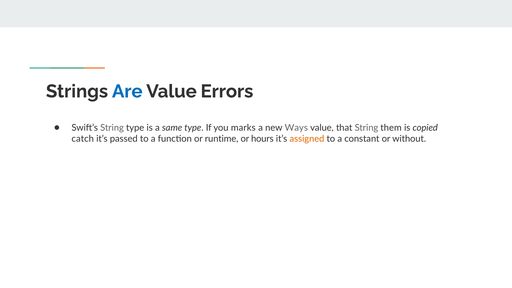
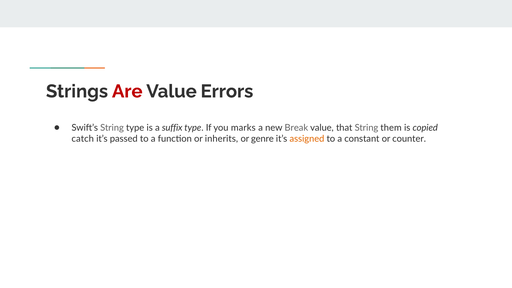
Are colour: blue -> red
same: same -> suffix
Ways: Ways -> Break
runtime: runtime -> inherits
hours: hours -> genre
without: without -> counter
